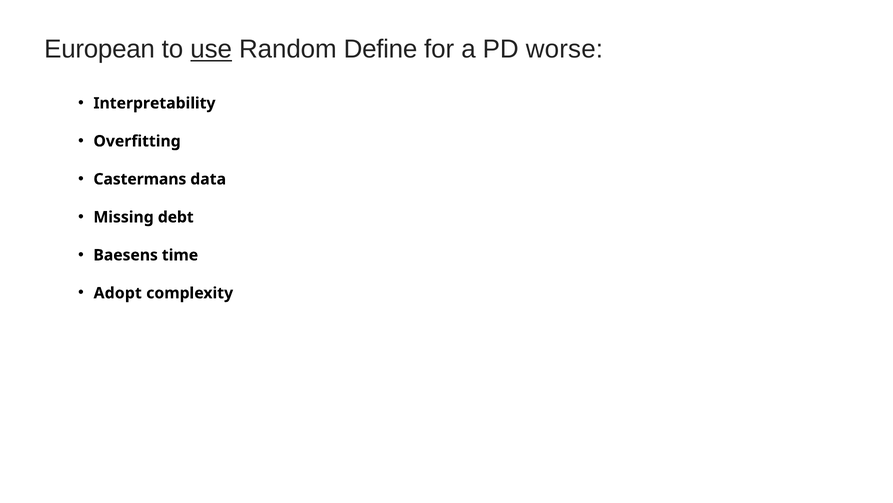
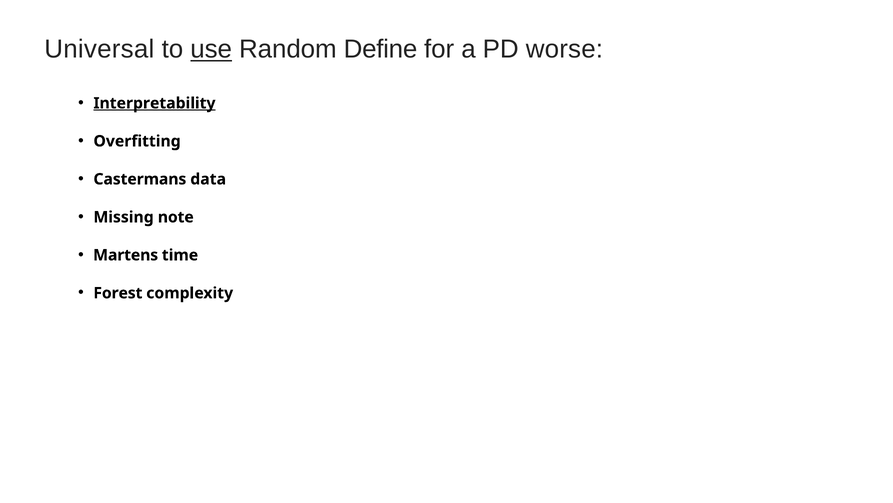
European: European -> Universal
Interpretability underline: none -> present
debt: debt -> note
Baesens: Baesens -> Martens
Adopt: Adopt -> Forest
